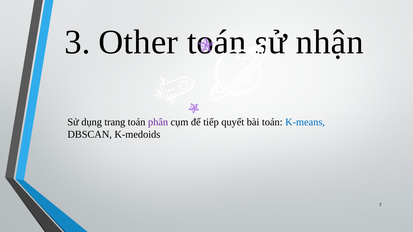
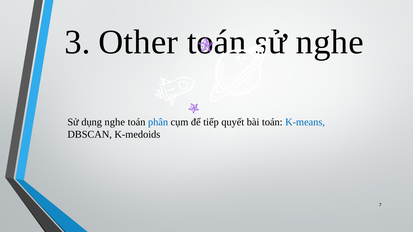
nhận at (330, 42): nhận -> nghe
dụng trang: trang -> nghe
phân colour: purple -> blue
